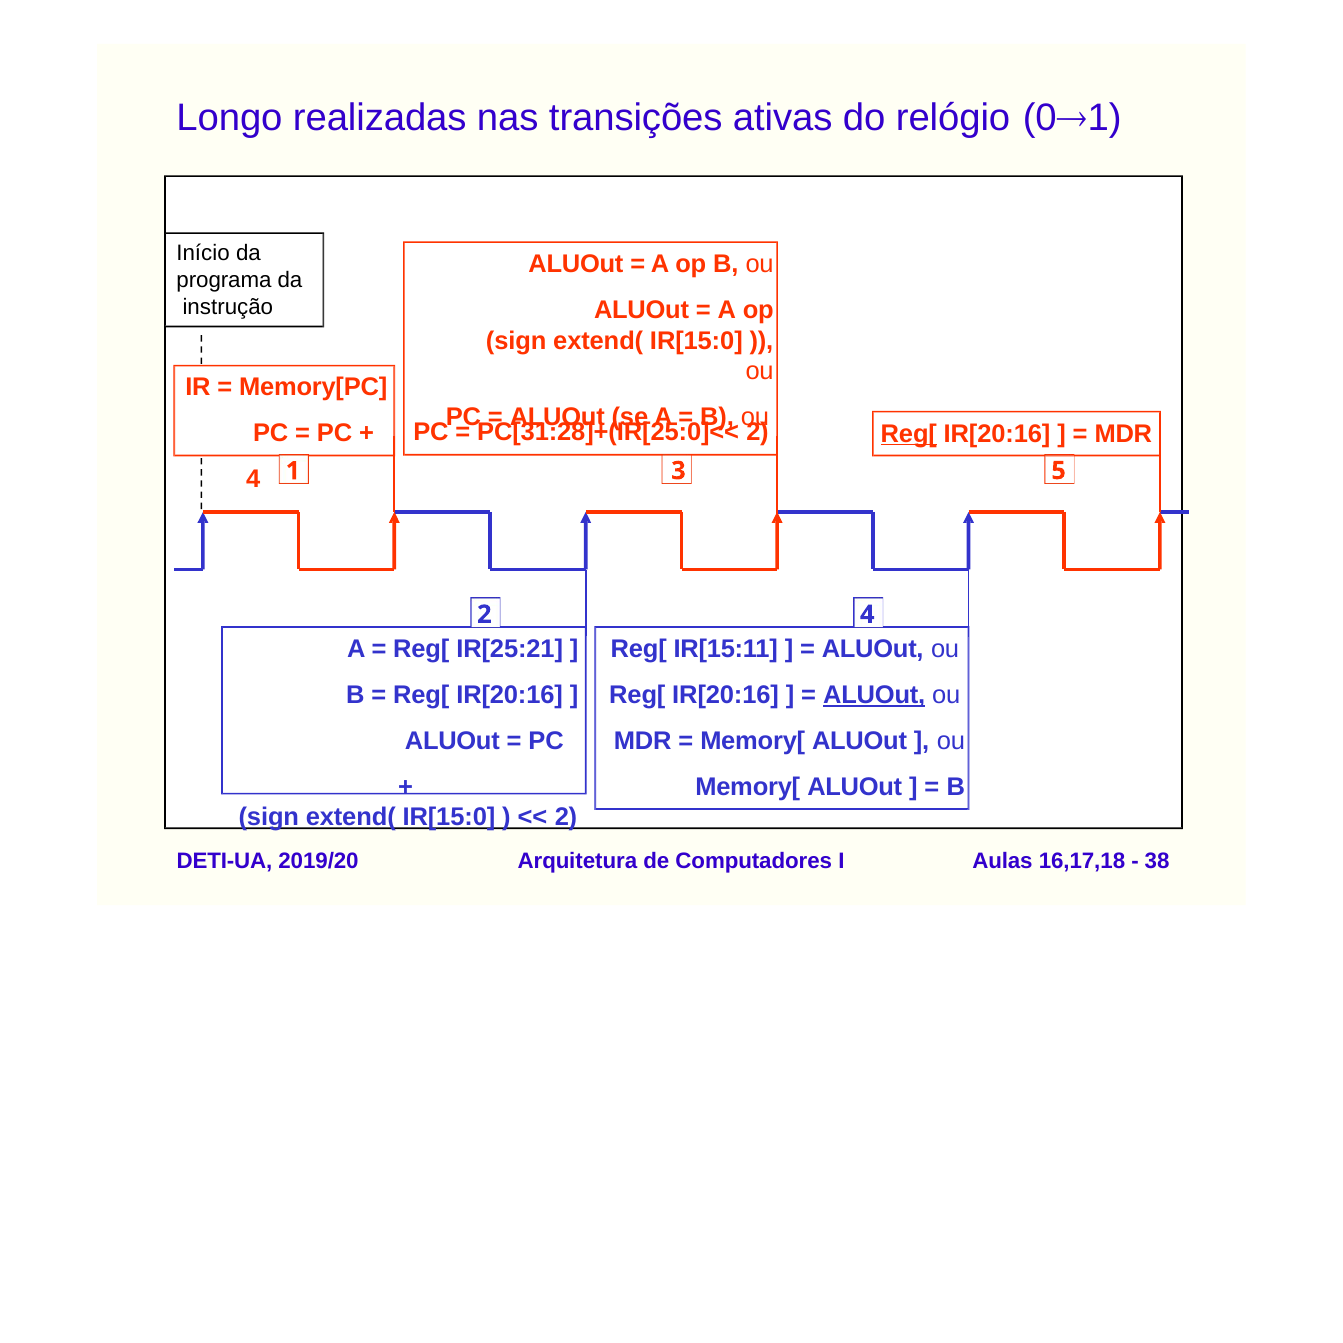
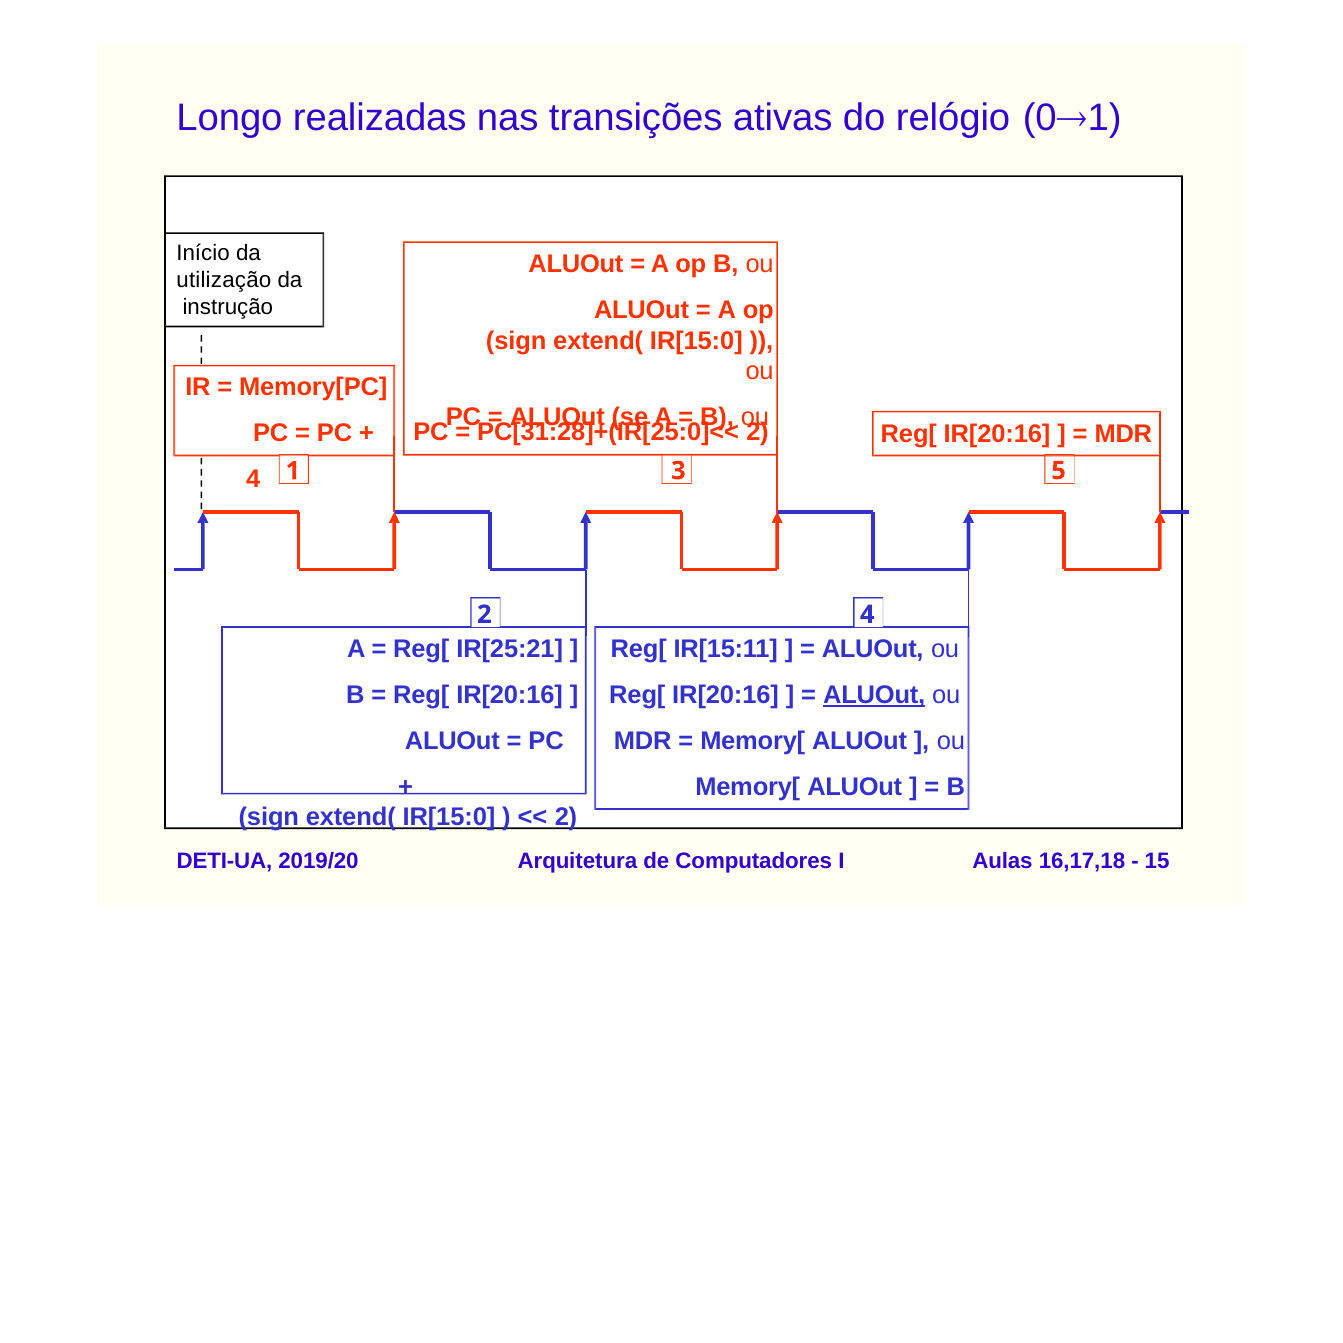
programa: programa -> utilização
Reg[ at (909, 434) underline: present -> none
38: 38 -> 15
